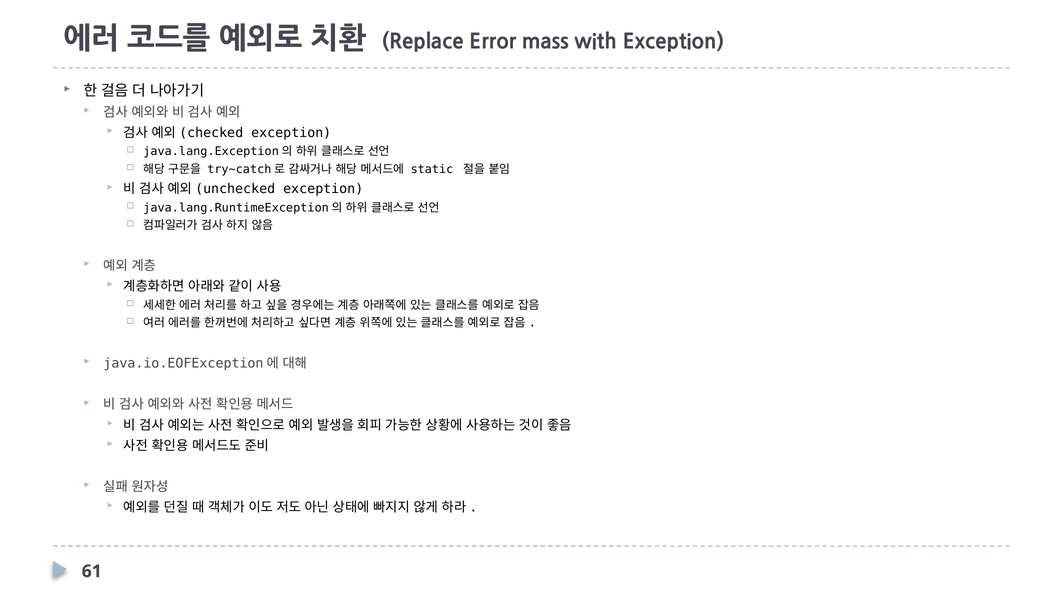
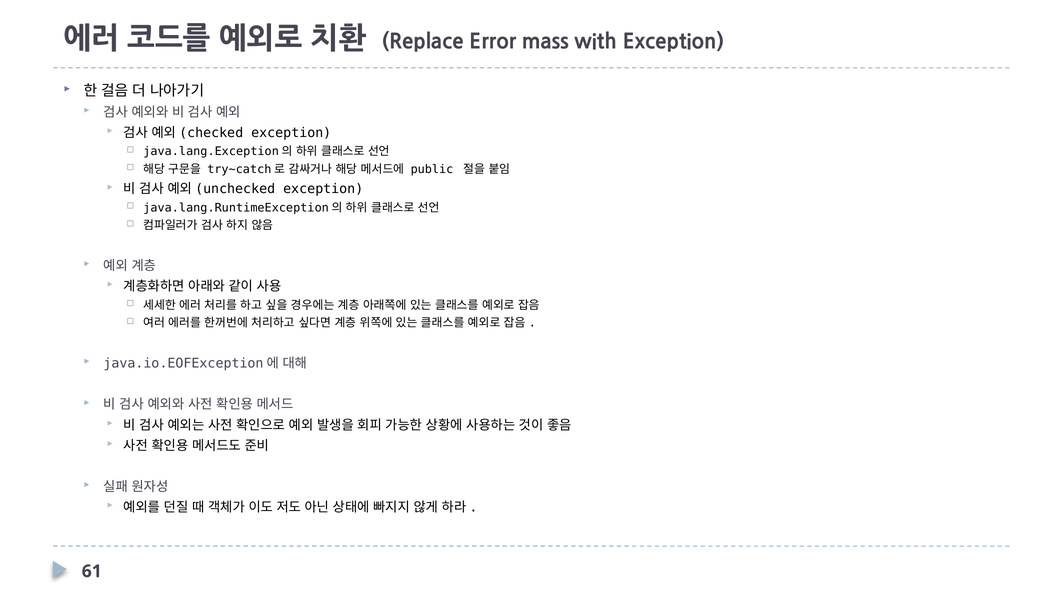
static: static -> public
